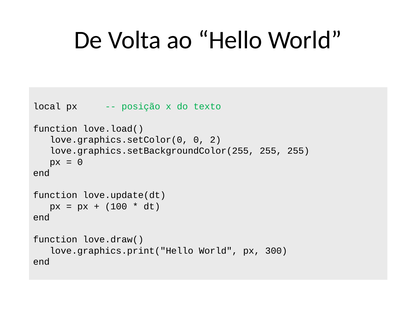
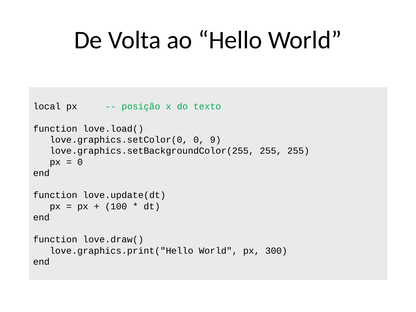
2: 2 -> 9
